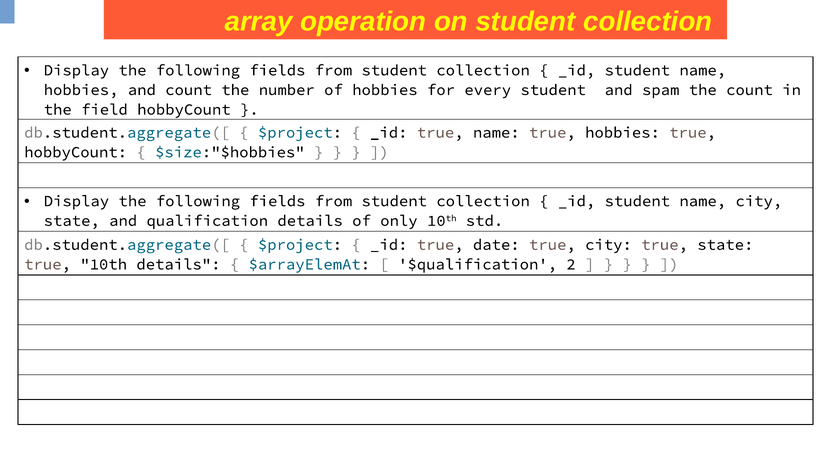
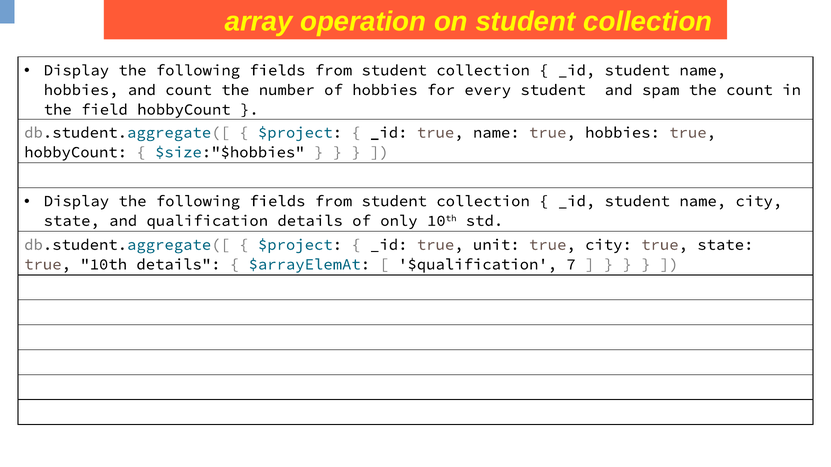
date: date -> unit
2: 2 -> 7
